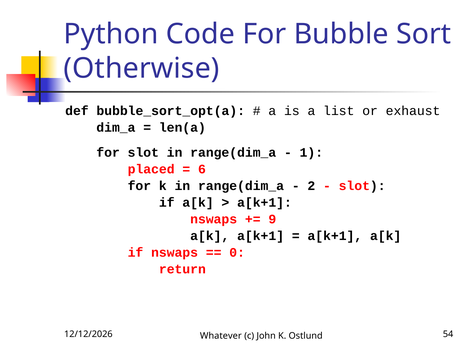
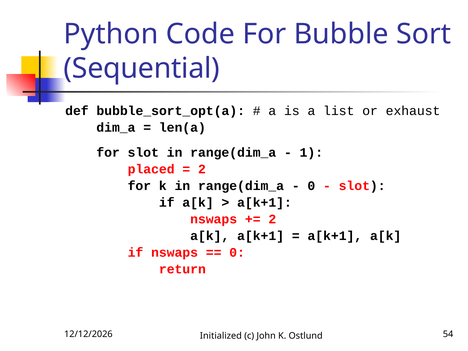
Otherwise: Otherwise -> Sequential
6 at (202, 169): 6 -> 2
2 at (311, 186): 2 -> 0
9 at (272, 219): 9 -> 2
Whatever: Whatever -> Initialized
